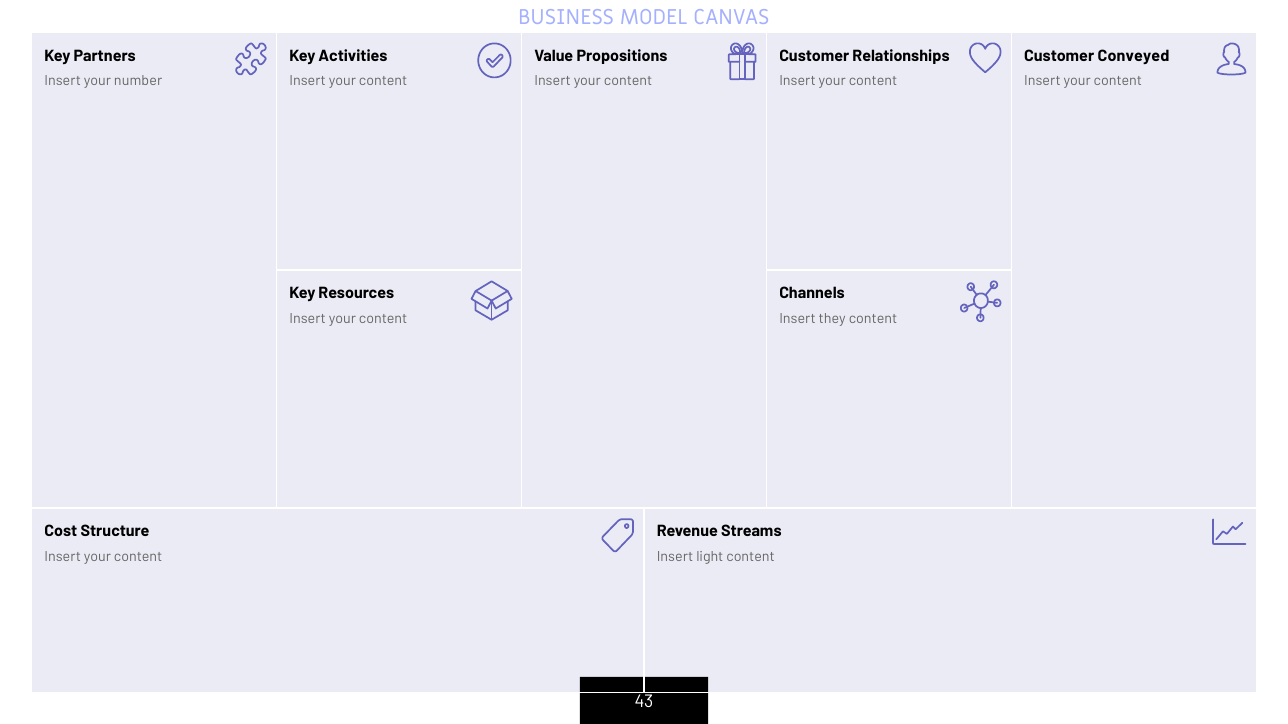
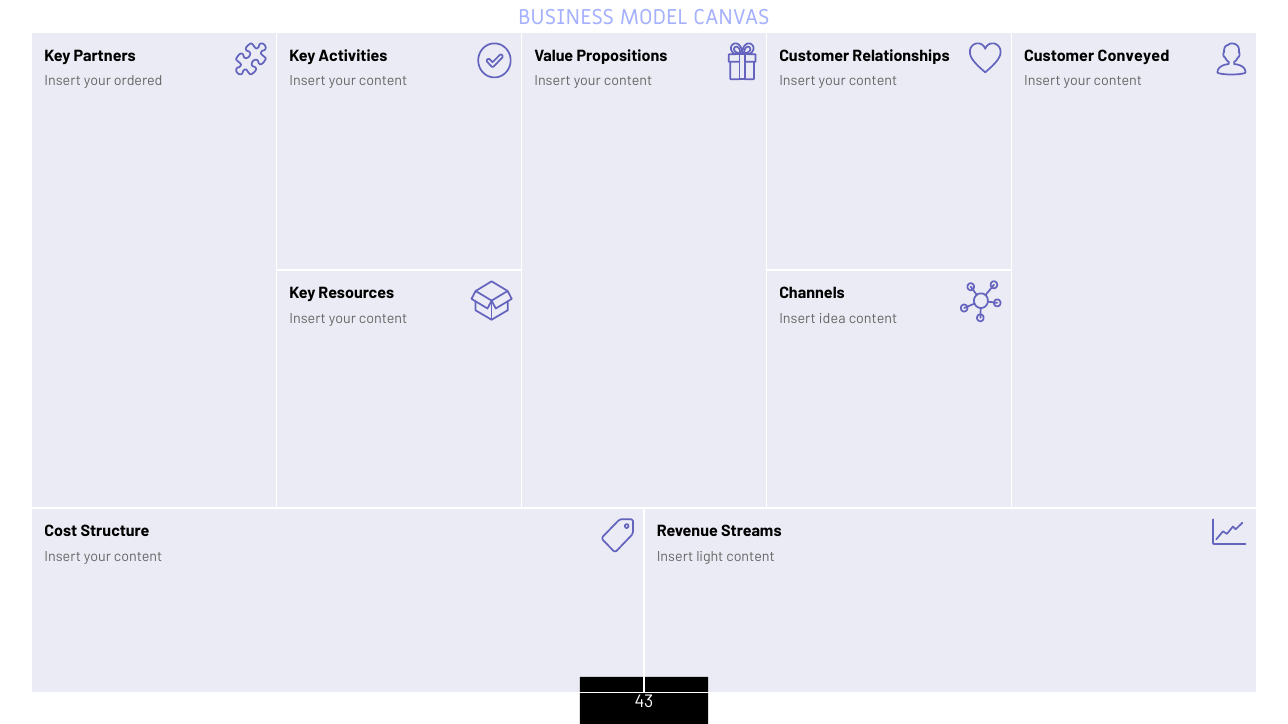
number: number -> ordered
they: they -> idea
